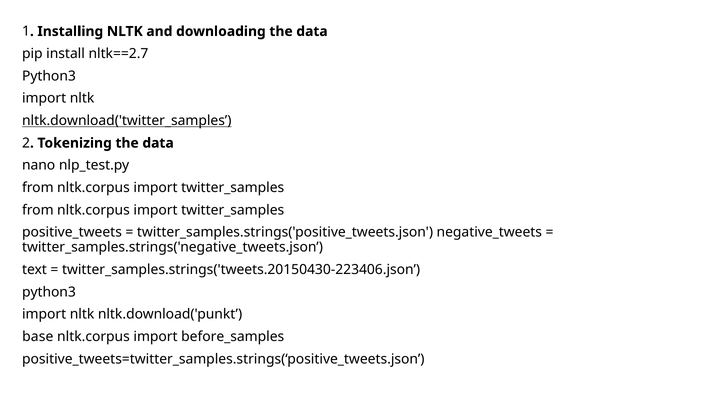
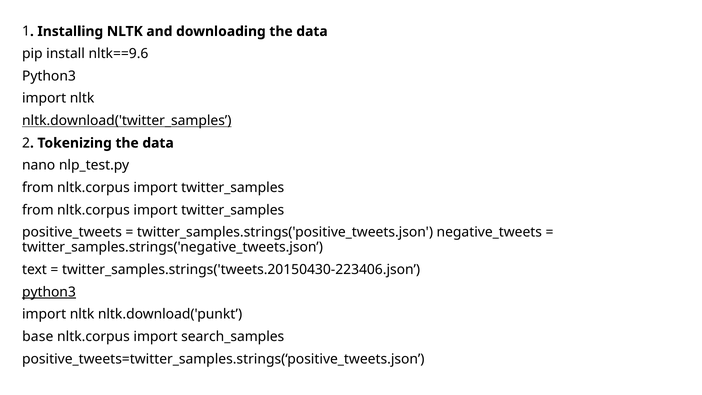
nltk==2.7: nltk==2.7 -> nltk==9.6
python3 at (49, 292) underline: none -> present
before_samples: before_samples -> search_samples
